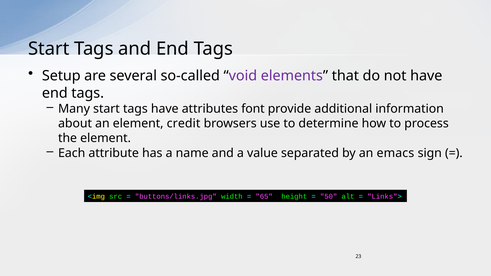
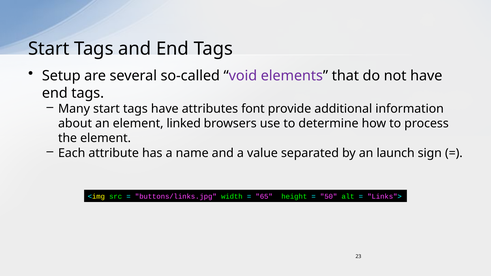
credit: credit -> linked
emacs: emacs -> launch
